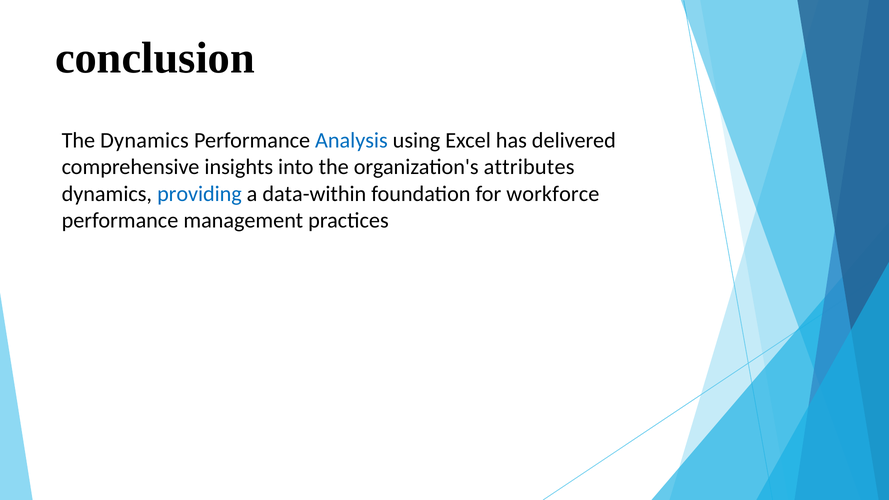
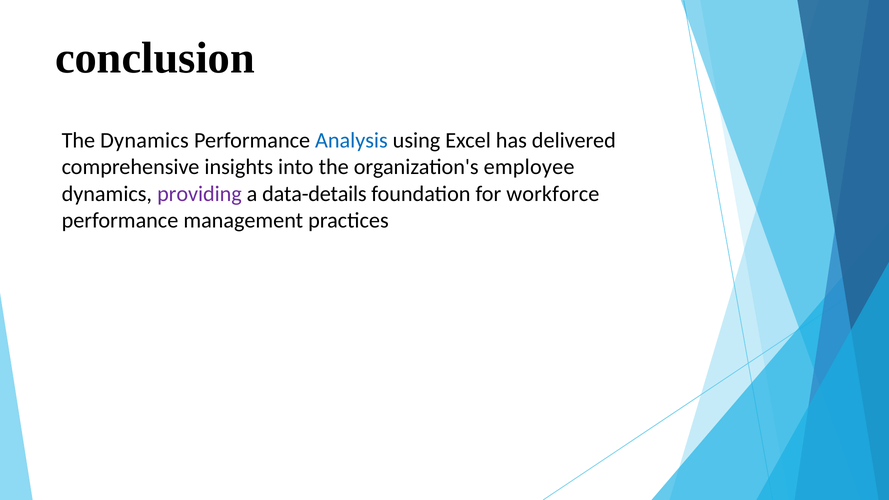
attributes: attributes -> employee
providing colour: blue -> purple
data-within: data-within -> data-details
